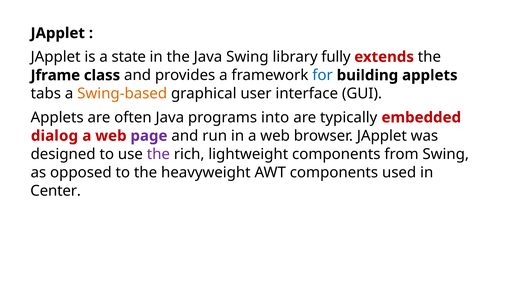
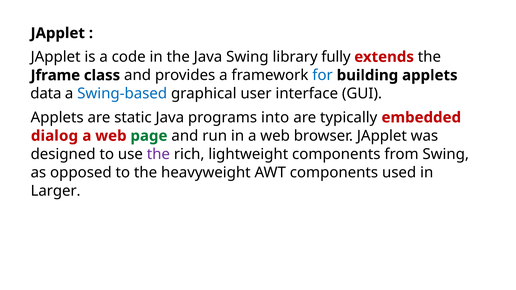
state: state -> code
tabs: tabs -> data
Swing-based colour: orange -> blue
often: often -> static
page colour: purple -> green
Center: Center -> Larger
